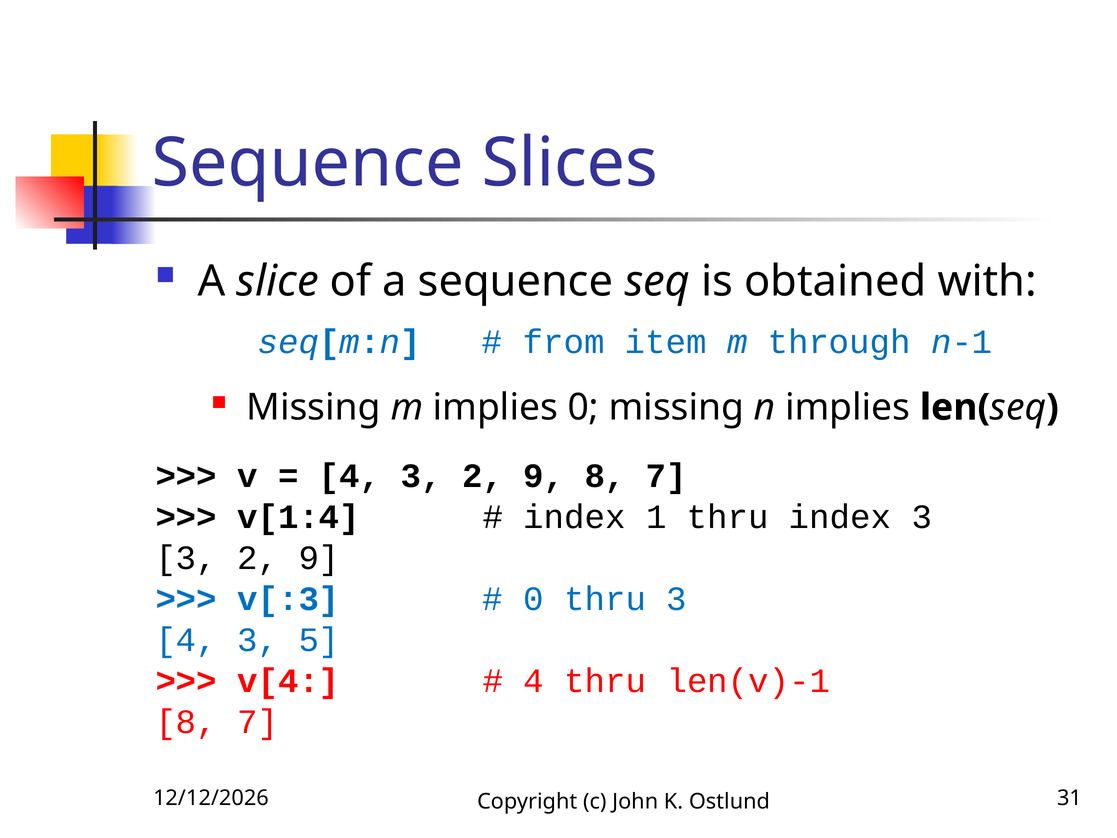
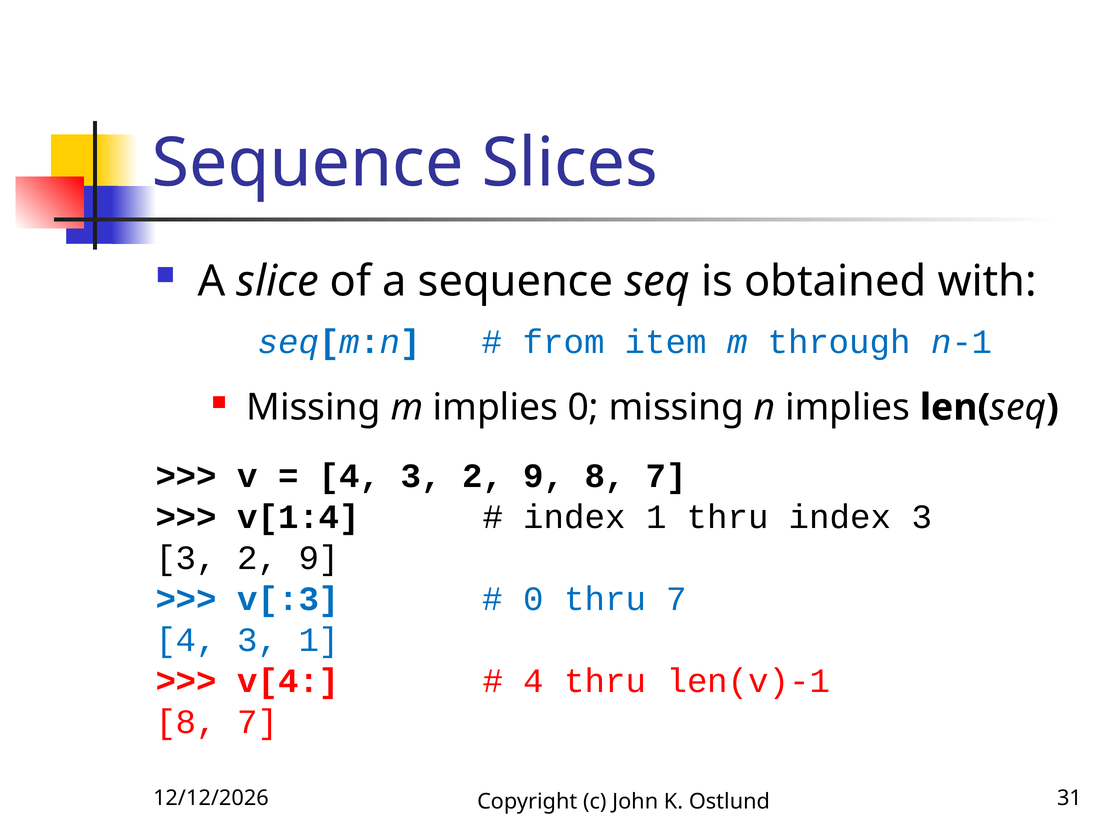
thru 3: 3 -> 7
3 5: 5 -> 1
